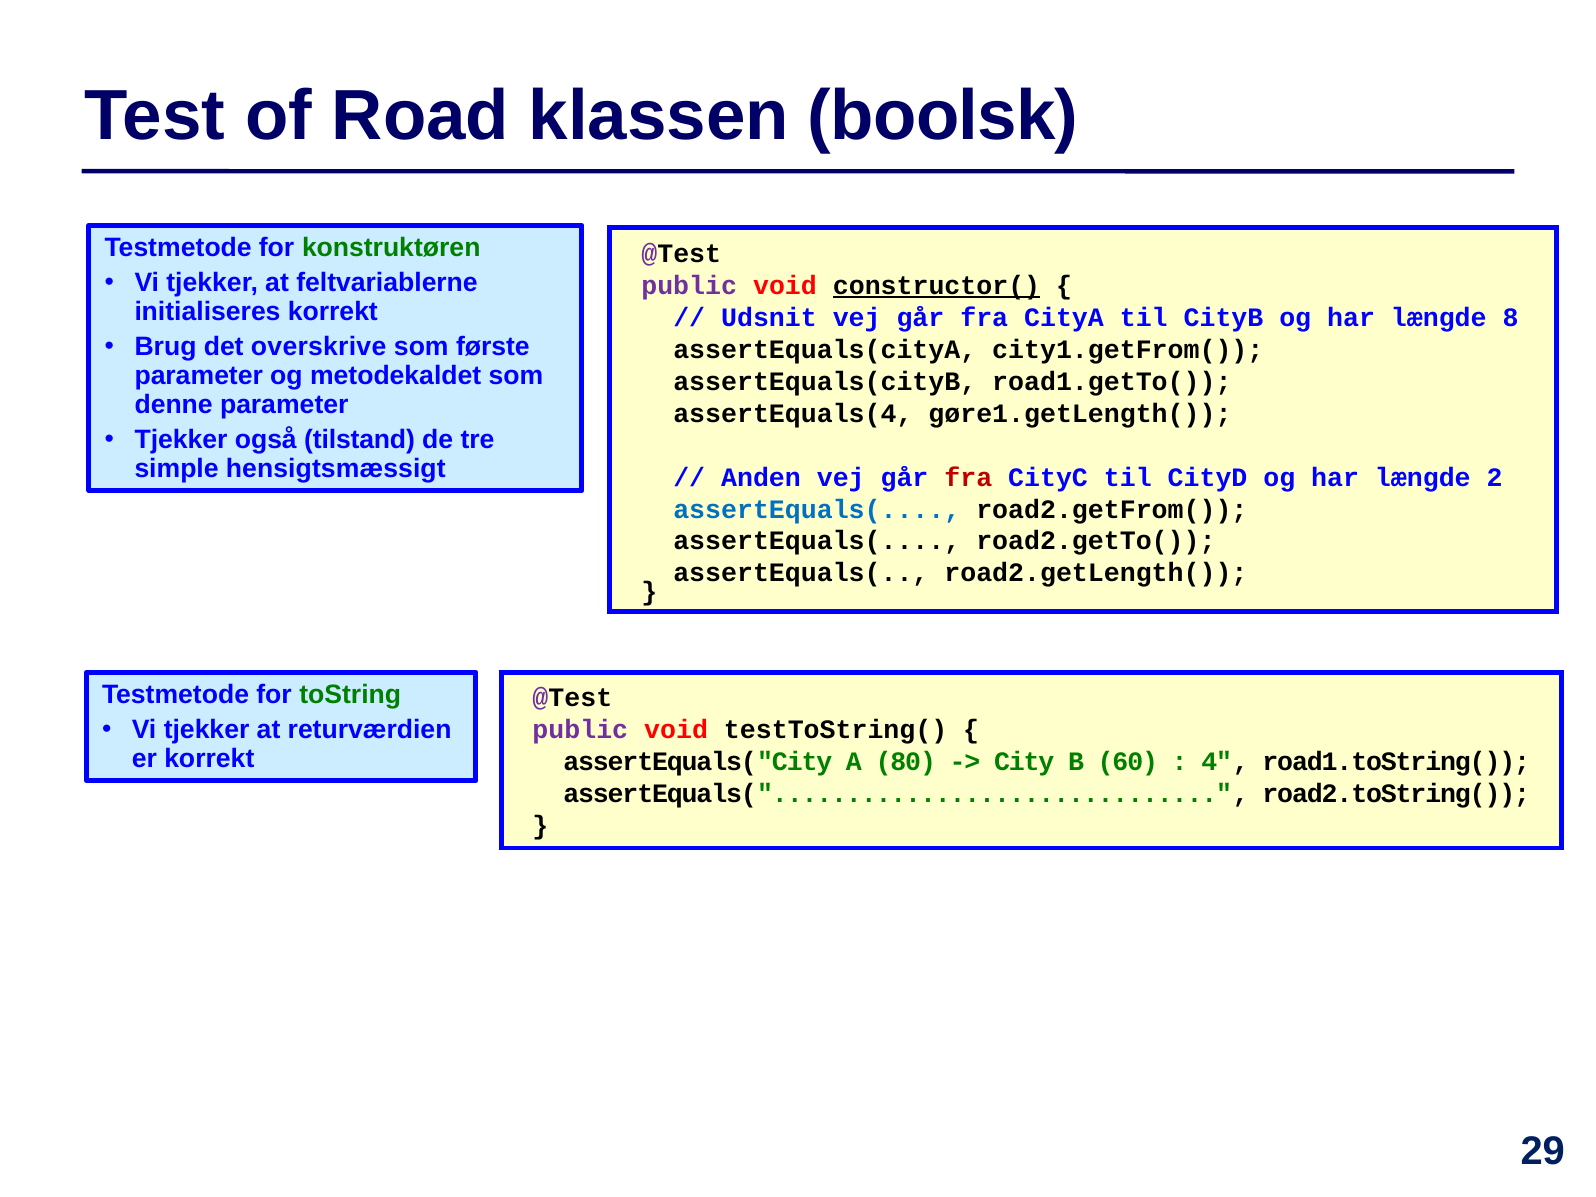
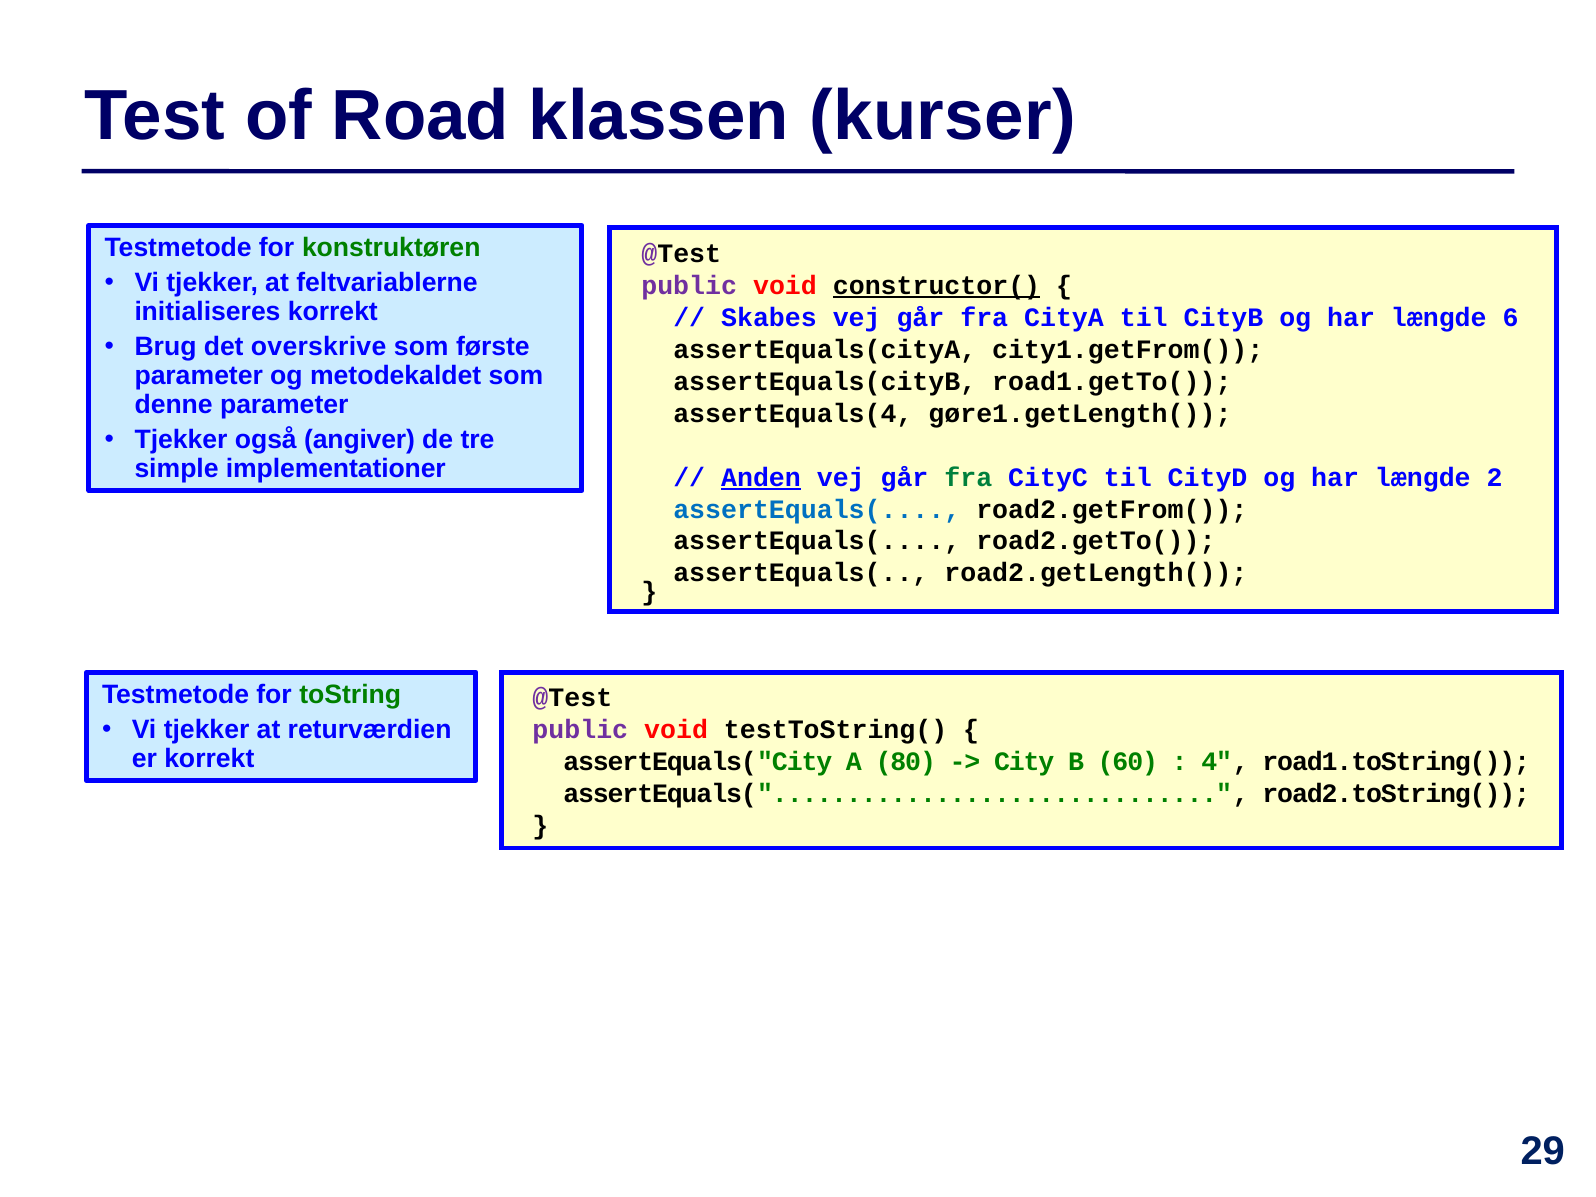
boolsk: boolsk -> kurser
Udsnit: Udsnit -> Skabes
8: 8 -> 6
tilstand: tilstand -> angiver
hensigtsmæssigt: hensigtsmæssigt -> implementationer
Anden underline: none -> present
fra at (968, 477) colour: red -> green
